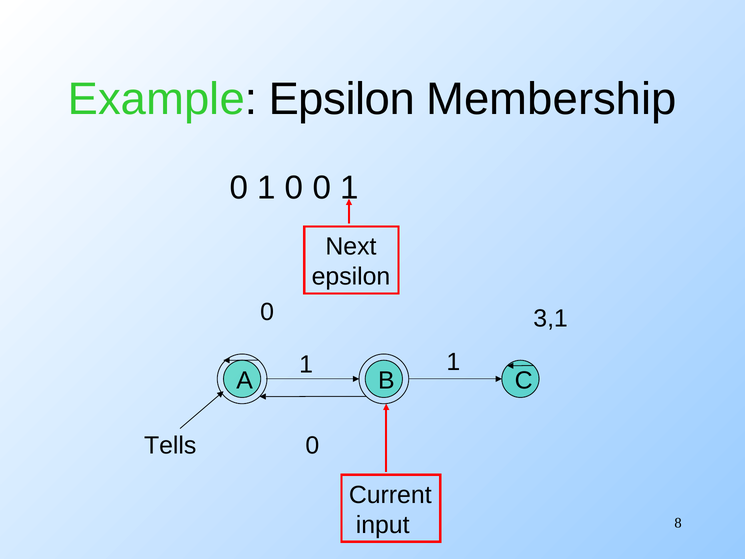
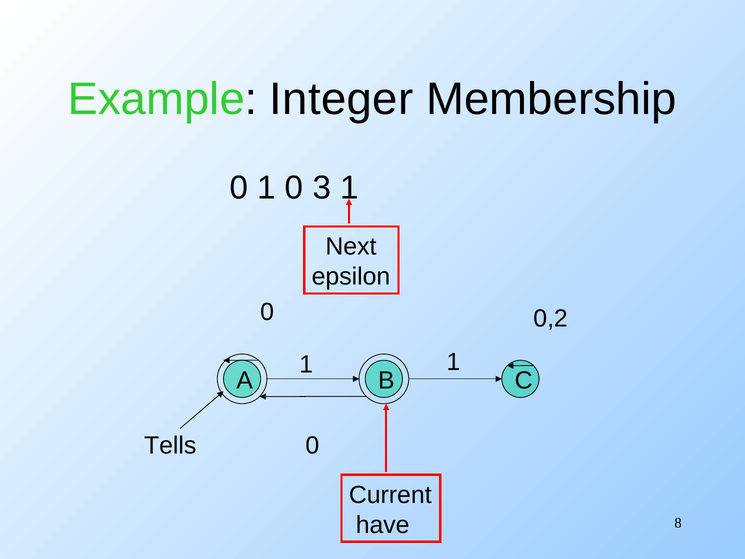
Example Epsilon: Epsilon -> Integer
0 0: 0 -> 3
3,1: 3,1 -> 0,2
input: input -> have
